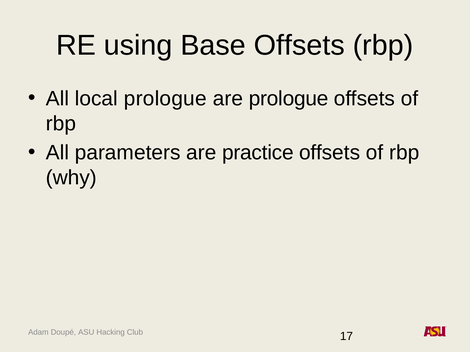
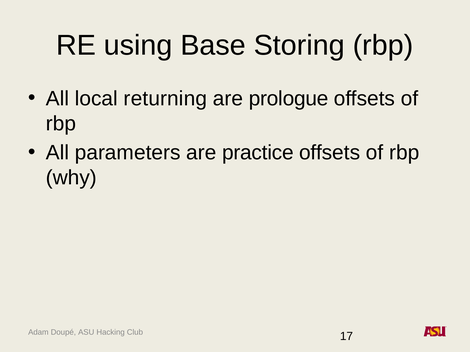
Base Offsets: Offsets -> Storing
local prologue: prologue -> returning
